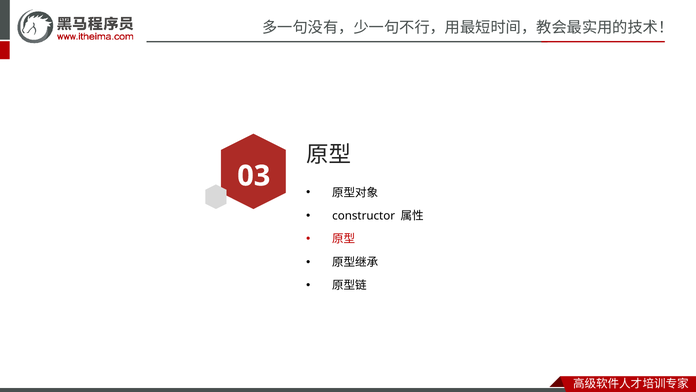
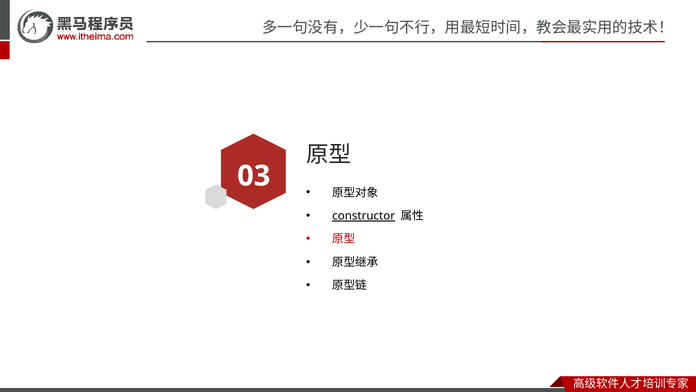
constructor underline: none -> present
